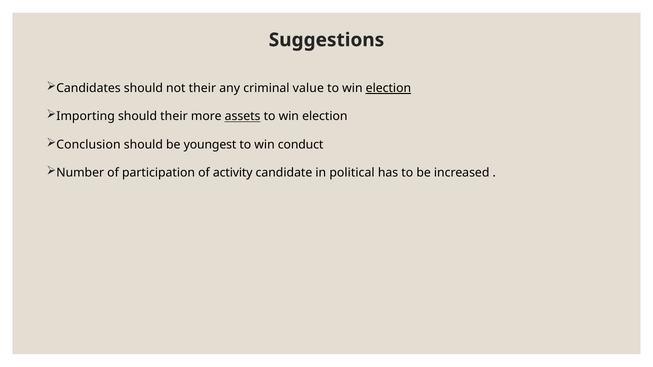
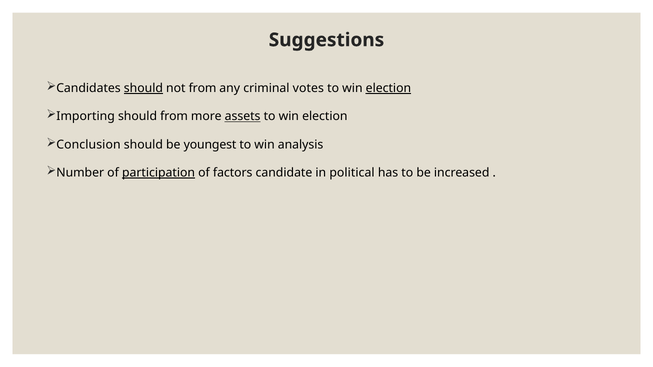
should at (143, 88) underline: none -> present
not their: their -> from
value: value -> votes
should their: their -> from
conduct: conduct -> analysis
participation underline: none -> present
activity: activity -> factors
